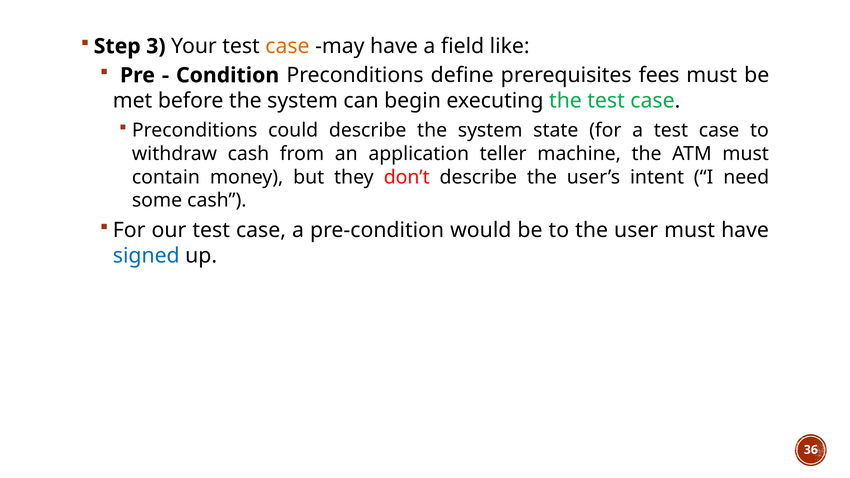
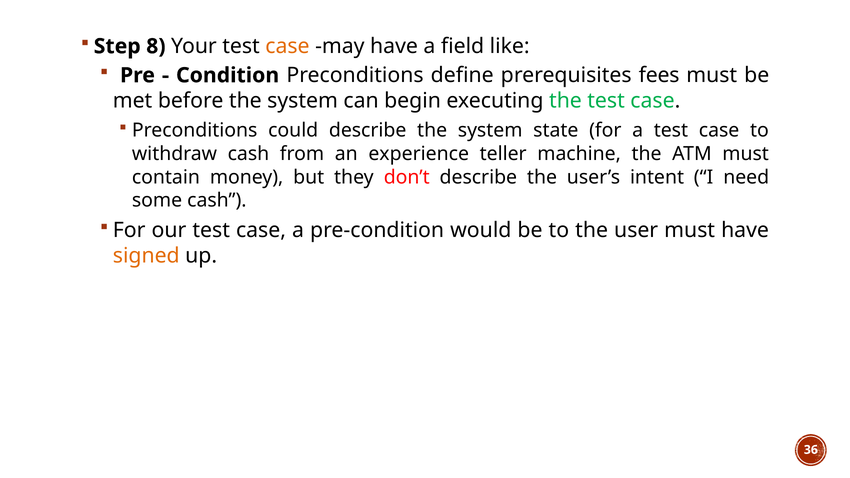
3: 3 -> 8
application: application -> experience
signed colour: blue -> orange
